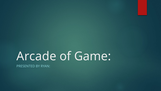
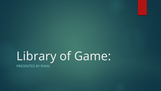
Arcade: Arcade -> Library
